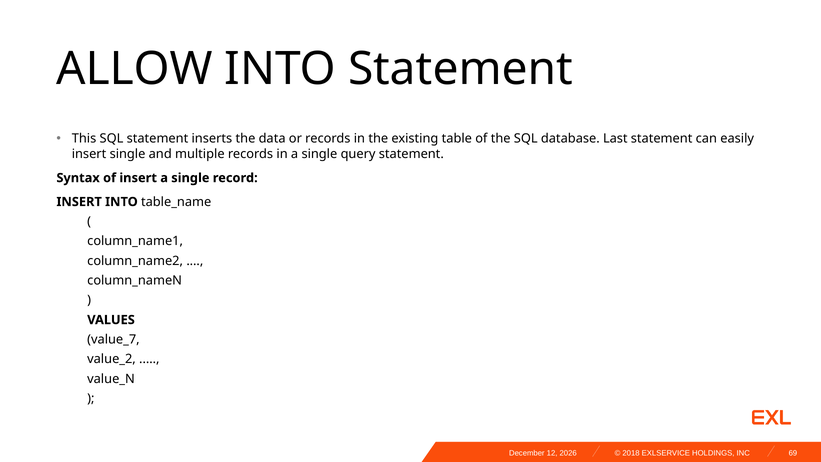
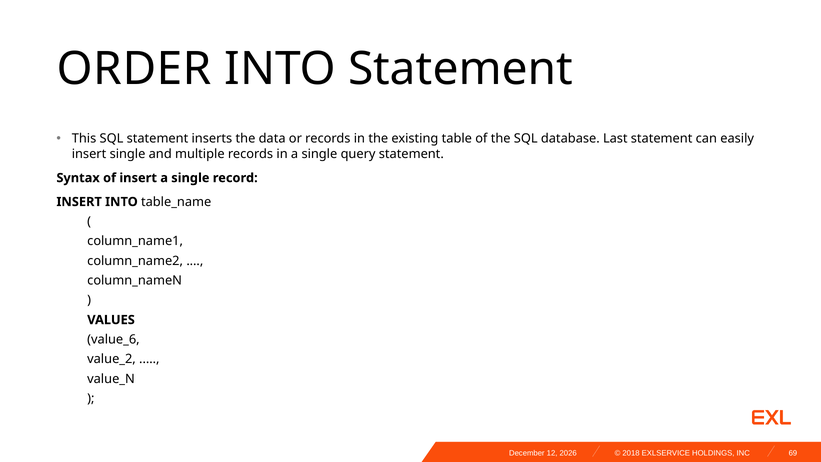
ALLOW: ALLOW -> ORDER
value_7: value_7 -> value_6
